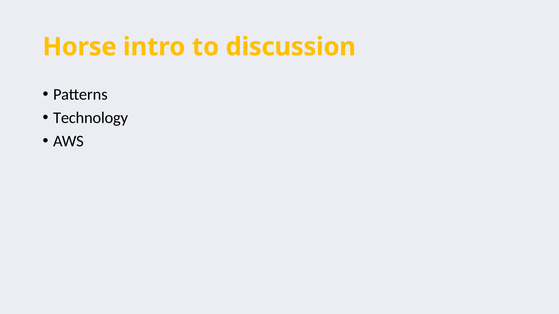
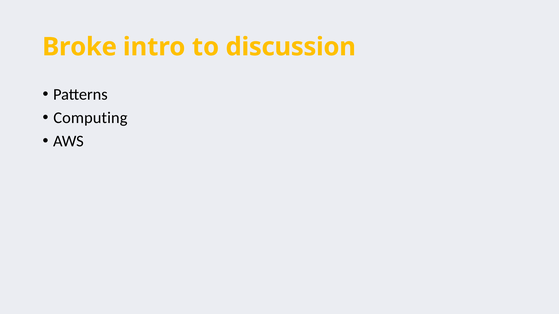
Horse: Horse -> Broke
Technology: Technology -> Computing
